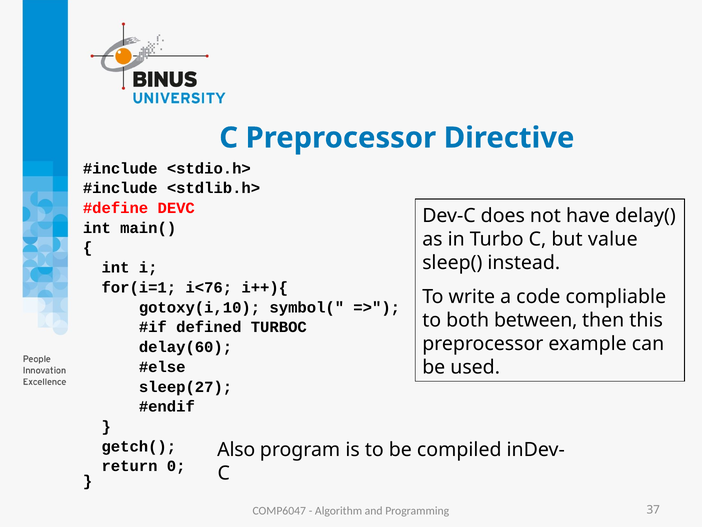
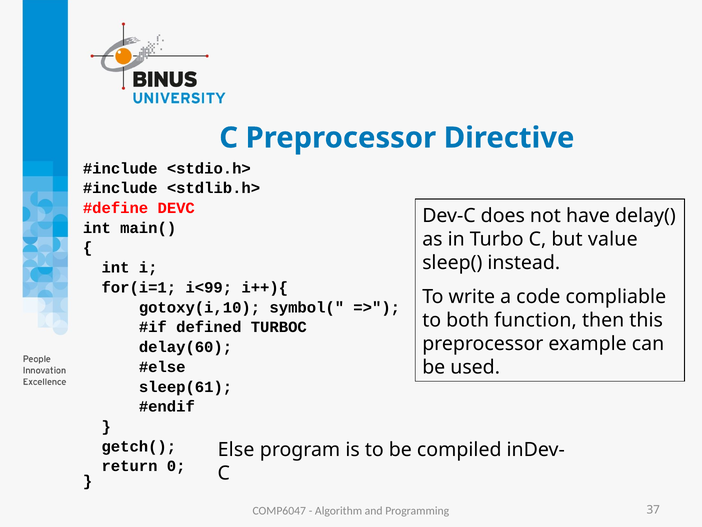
i<76: i<76 -> i<99
between: between -> function
sleep(27: sleep(27 -> sleep(61
Also: Also -> Else
